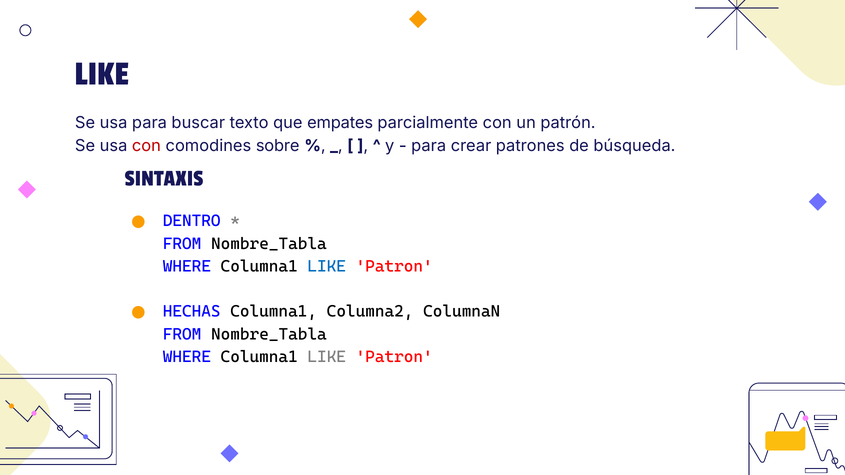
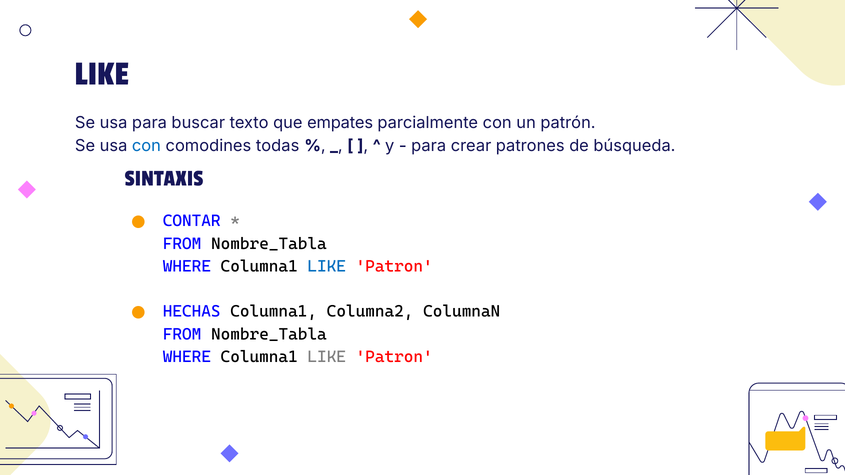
con at (146, 146) colour: red -> blue
sobre: sobre -> todas
DENTRO: DENTRO -> CONTAR
